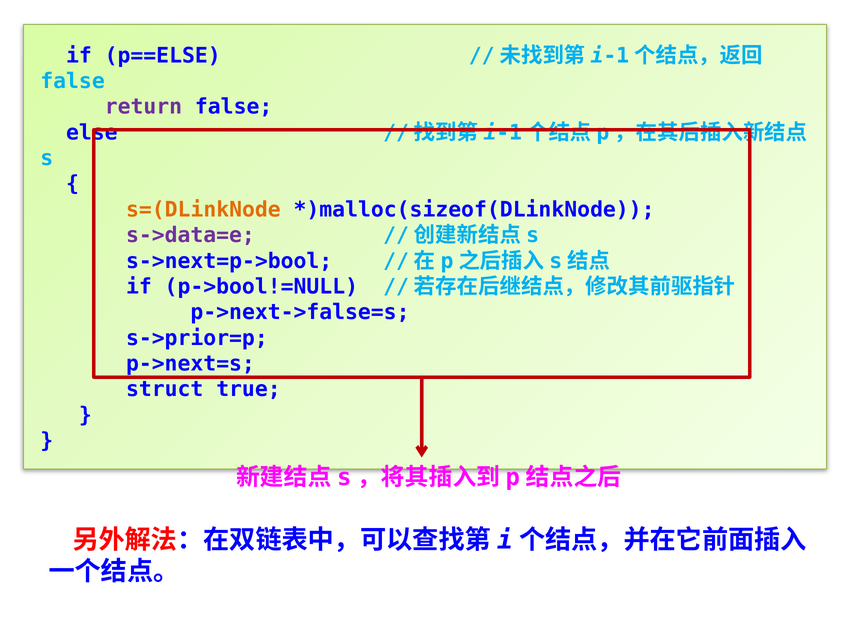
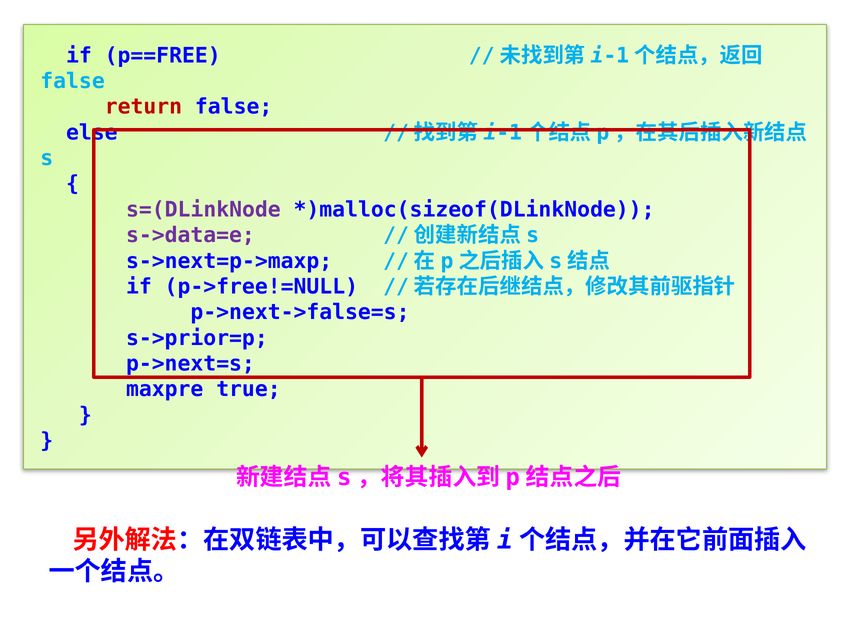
p==ELSE: p==ELSE -> p==FREE
return colour: purple -> red
s=(DLinkNode colour: orange -> purple
s->next=p->bool: s->next=p->bool -> s->next=p->maxp
p->bool!=NULL: p->bool!=NULL -> p->free!=NULL
struct: struct -> maxpre
